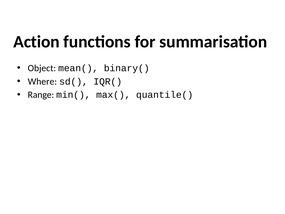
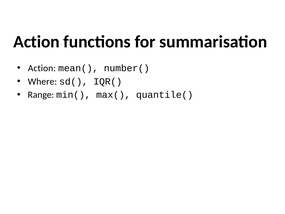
Object at (42, 68): Object -> Action
binary(: binary( -> number(
